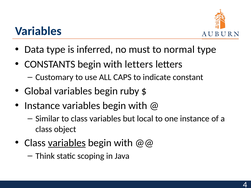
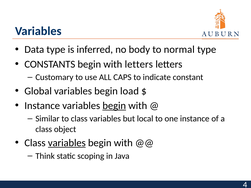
must: must -> body
ruby: ruby -> load
begin at (114, 106) underline: none -> present
